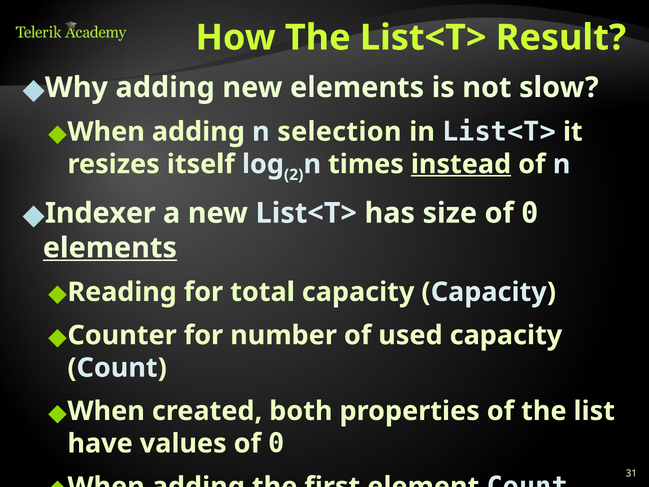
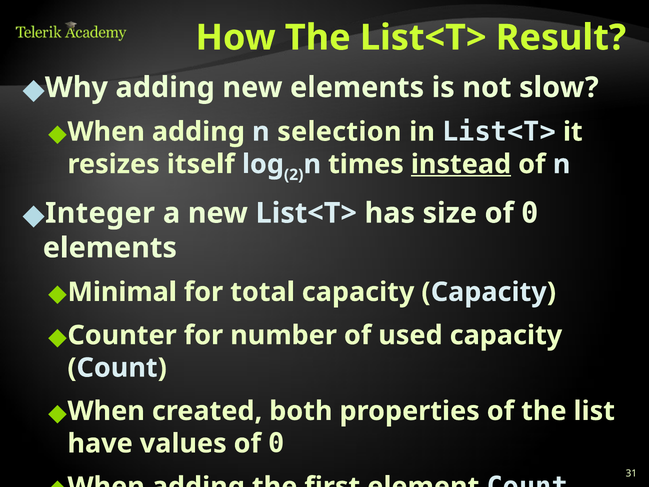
Indexer: Indexer -> Integer
elements at (110, 248) underline: present -> none
Reading: Reading -> Minimal
